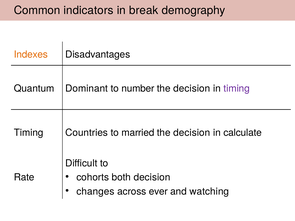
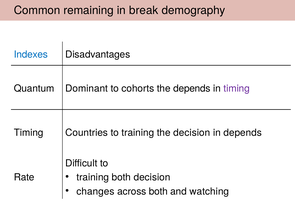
indicators: indicators -> remaining
Indexes colour: orange -> blue
number: number -> cohorts
decision at (192, 88): decision -> depends
to married: married -> training
in calculate: calculate -> depends
cohorts at (93, 177): cohorts -> training
across ever: ever -> both
